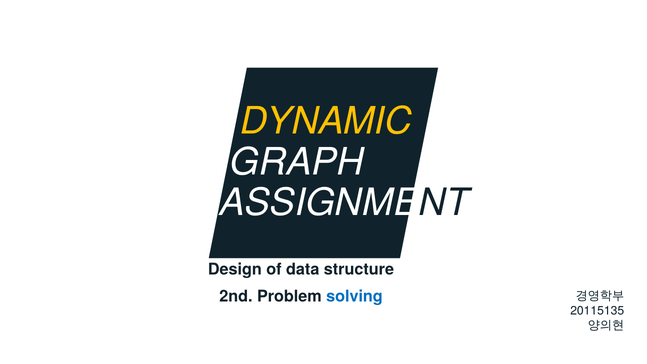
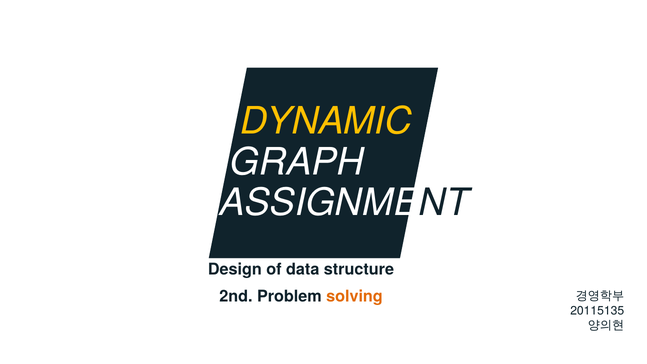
solving colour: blue -> orange
